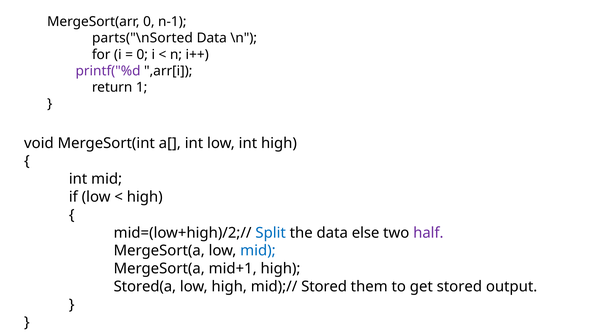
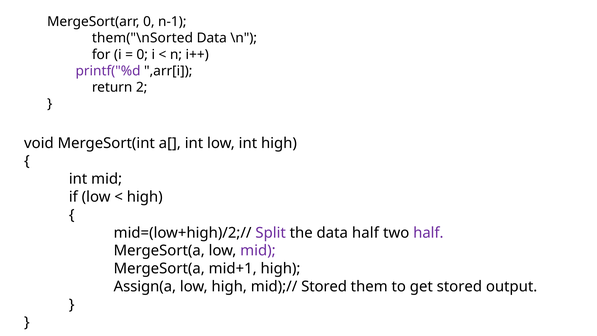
parts("\nSorted: parts("\nSorted -> them("\nSorted
1: 1 -> 2
Split colour: blue -> purple
data else: else -> half
mid at (258, 251) colour: blue -> purple
Stored(a: Stored(a -> Assign(a
